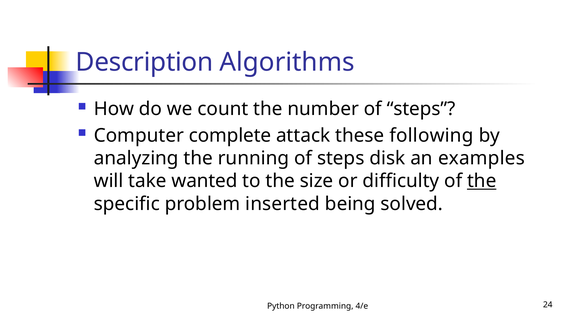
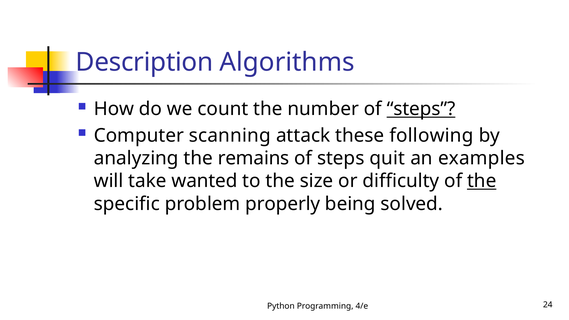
steps at (421, 109) underline: none -> present
complete: complete -> scanning
running: running -> remains
disk: disk -> quit
inserted: inserted -> properly
